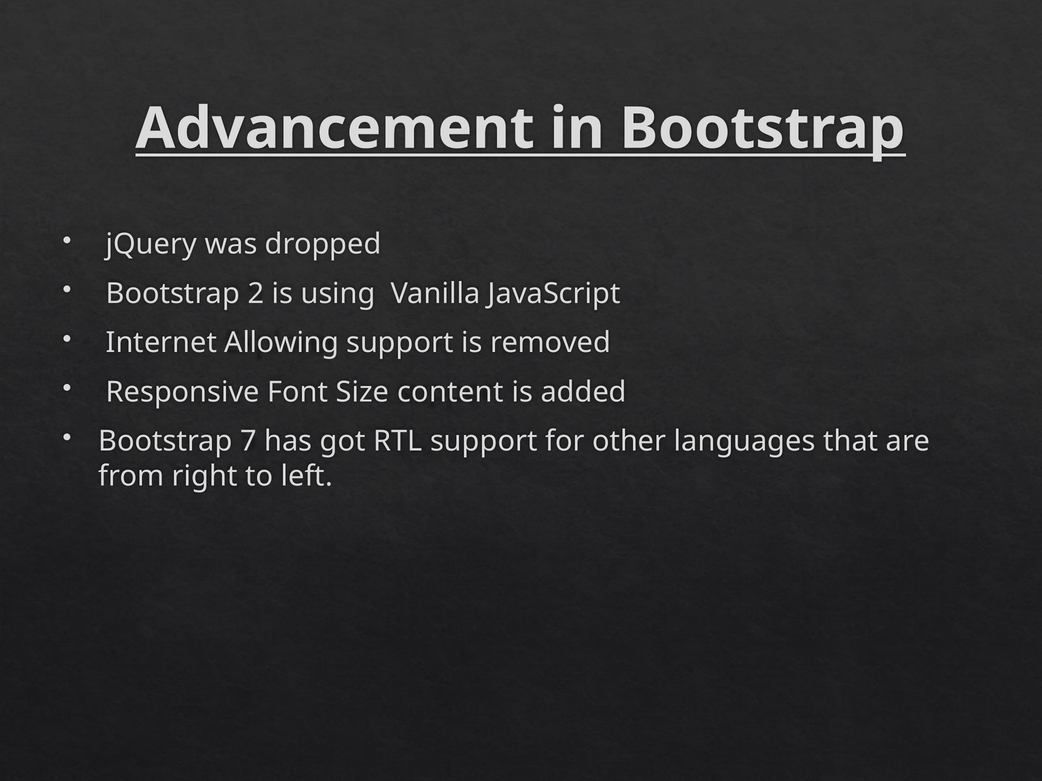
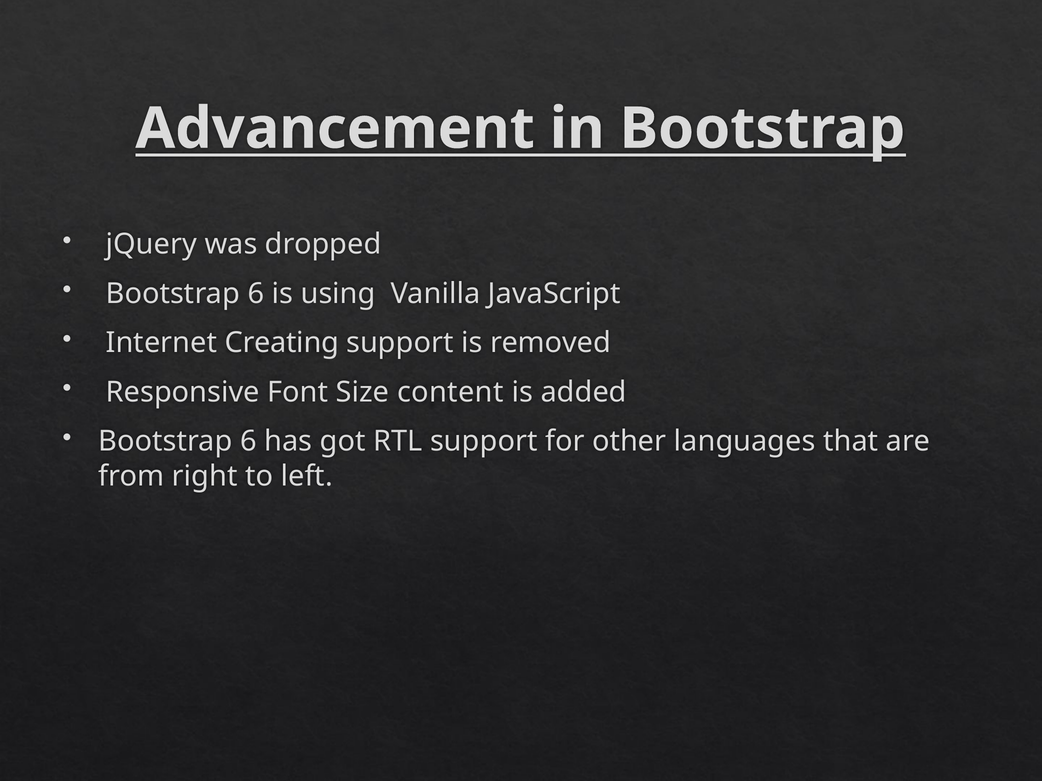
2 at (256, 294): 2 -> 6
Allowing: Allowing -> Creating
7 at (248, 442): 7 -> 6
